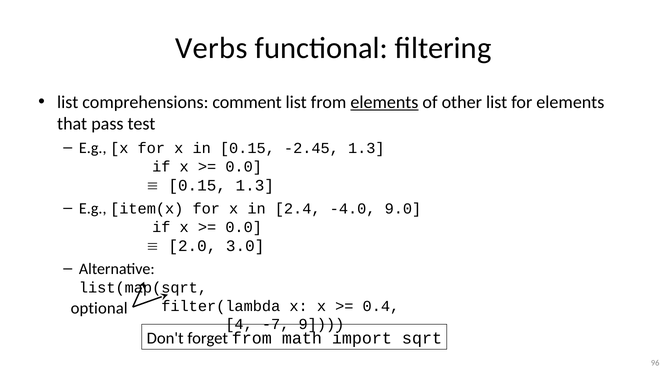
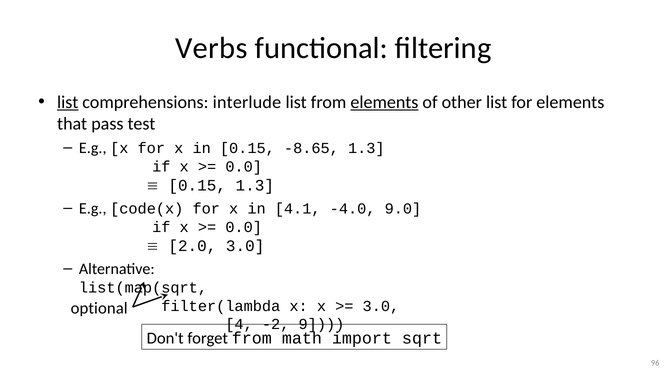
list at (68, 102) underline: none -> present
comment: comment -> interlude
-2.45: -2.45 -> -8.65
item(x: item(x -> code(x
2.4: 2.4 -> 4.1
0.4 at (381, 306): 0.4 -> 3.0
-7: -7 -> -2
